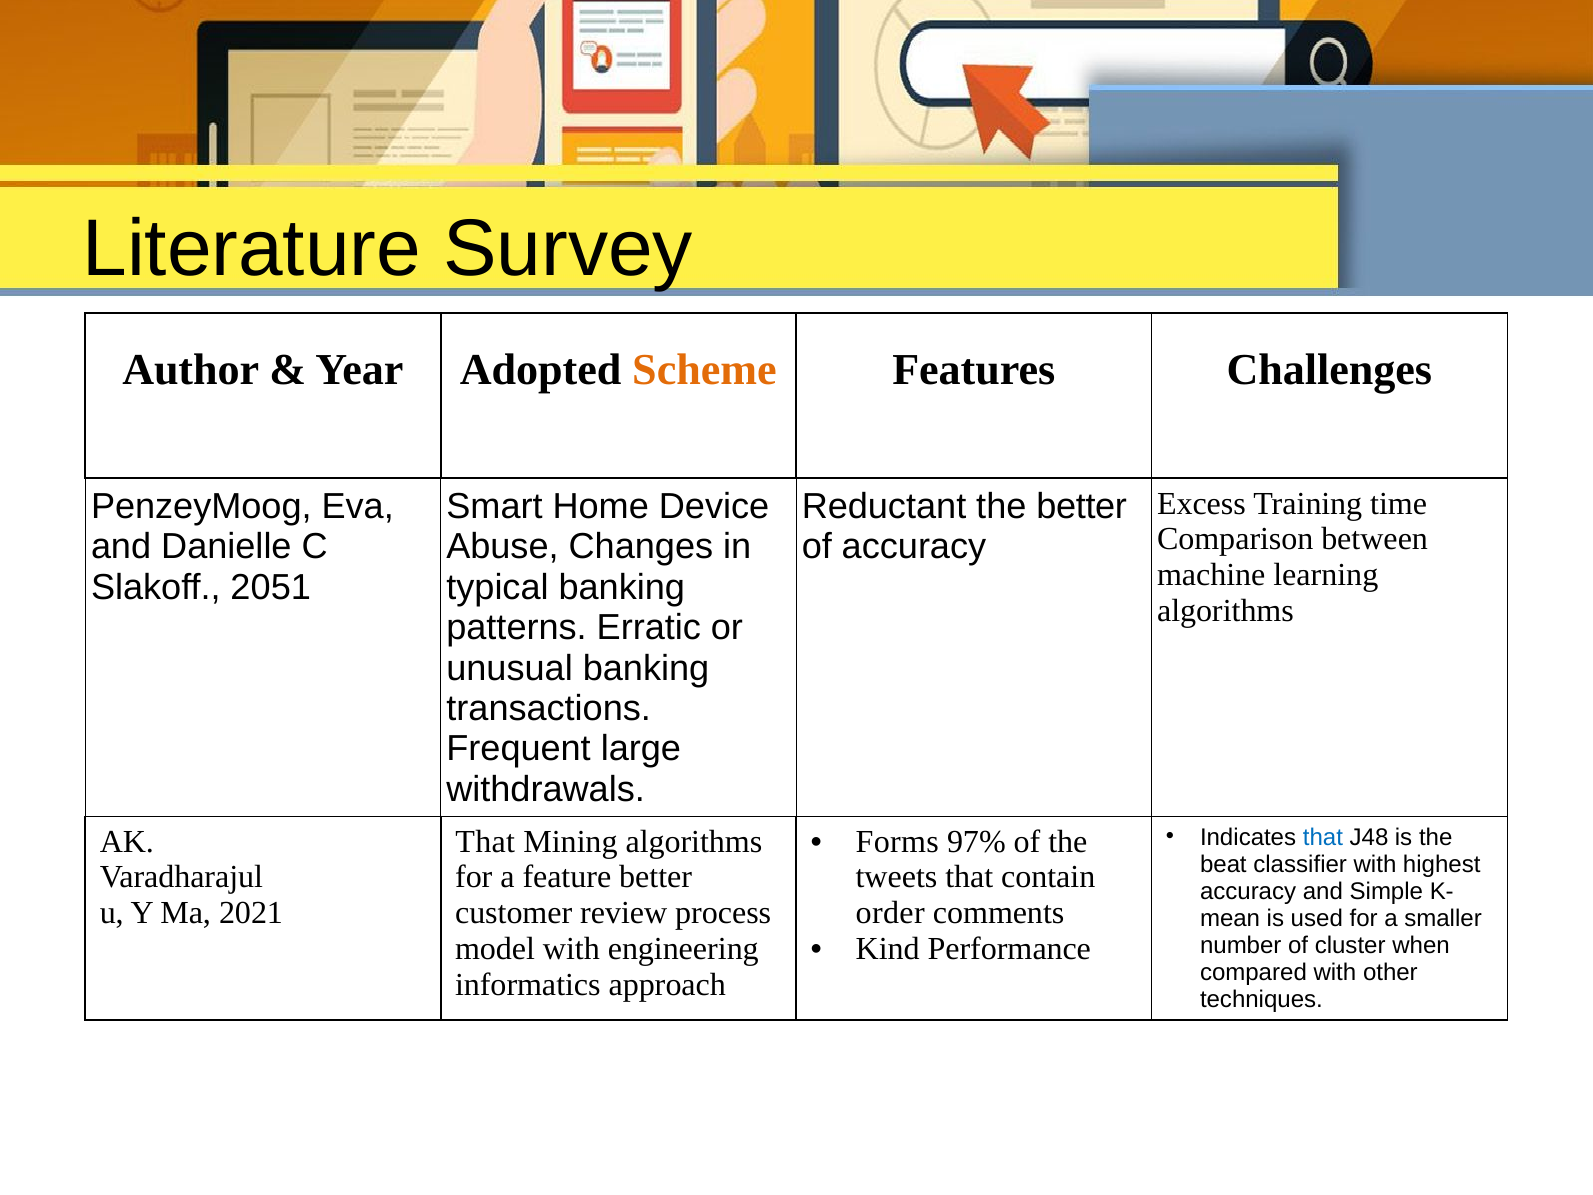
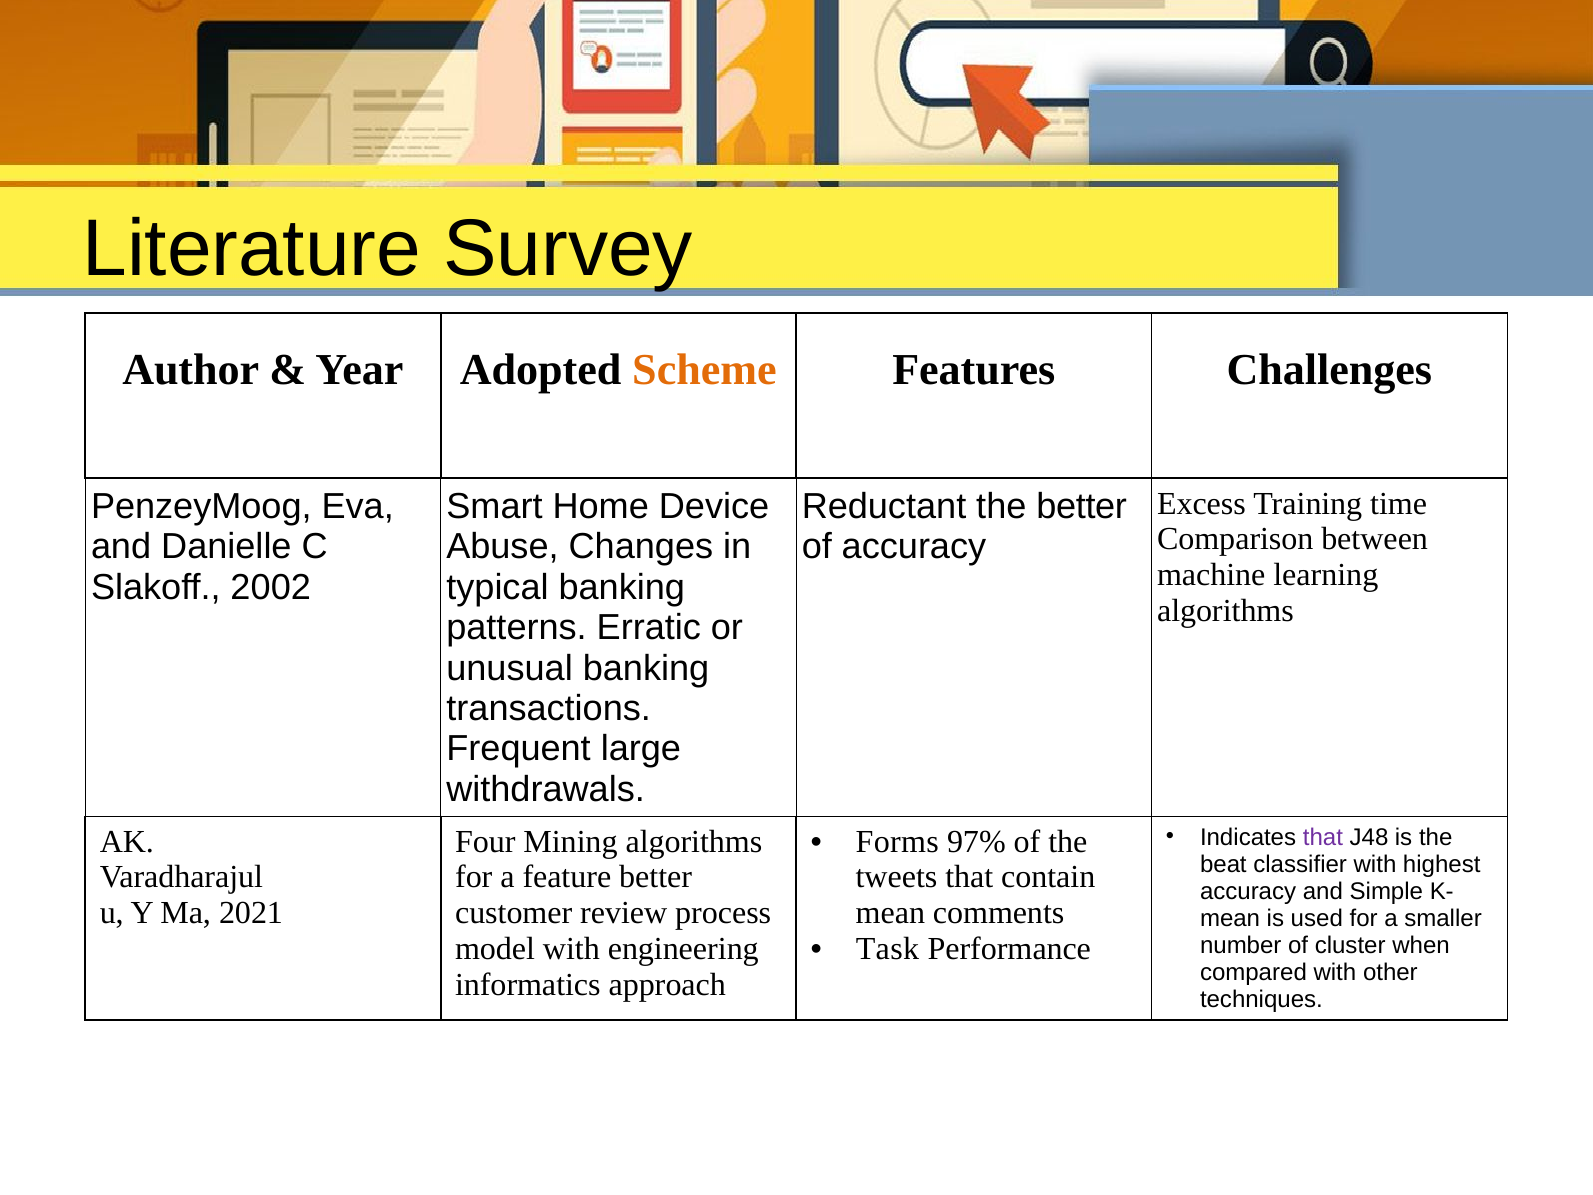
2051: 2051 -> 2002
That at (485, 841): That -> Four
that at (1323, 837) colour: blue -> purple
order at (890, 913): order -> mean
Kind: Kind -> Task
